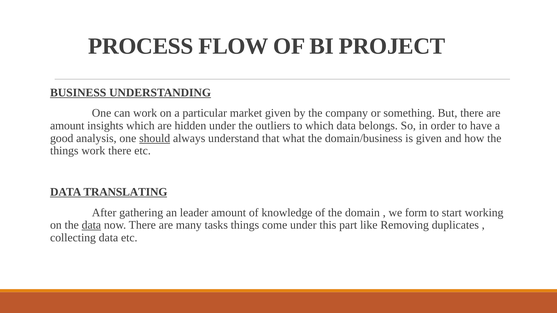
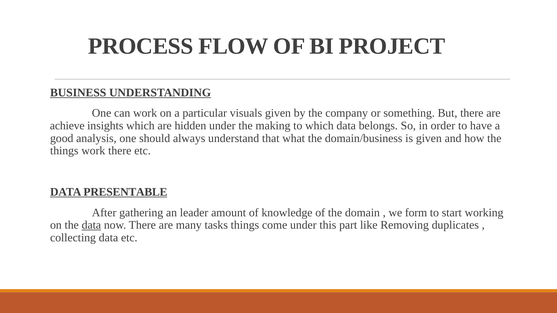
market: market -> visuals
amount at (67, 126): amount -> achieve
outliers: outliers -> making
should underline: present -> none
TRANSLATING: TRANSLATING -> PRESENTABLE
